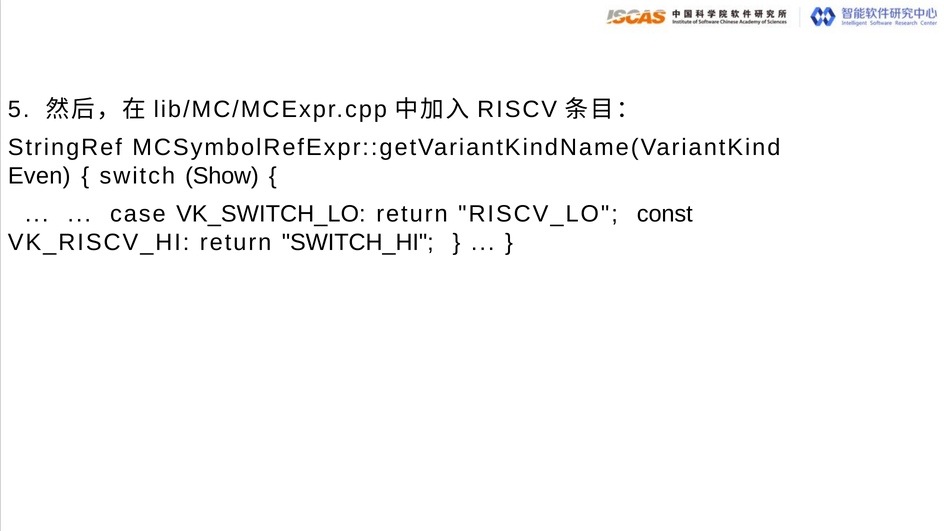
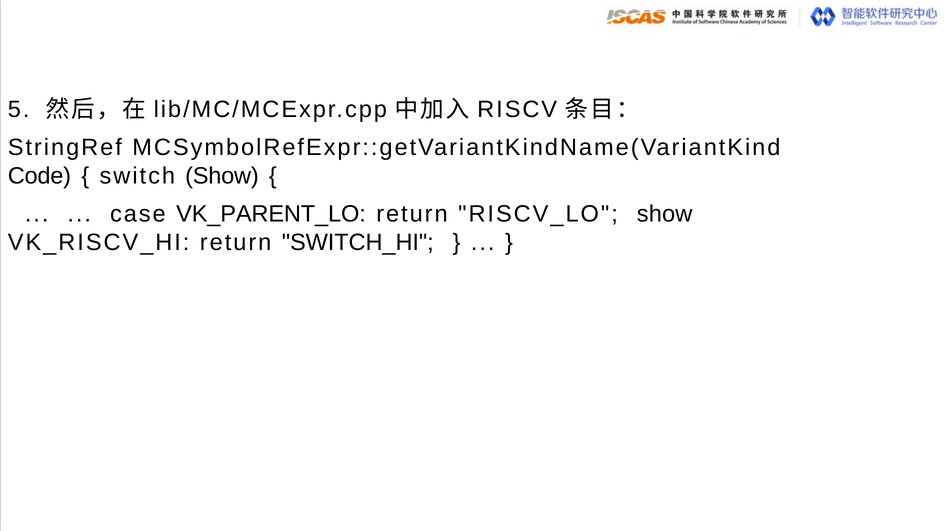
Even: Even -> Code
VK_SWITCH_LO: VK_SWITCH_LO -> VK_PARENT_LO
RISCV_LO const: const -> show
